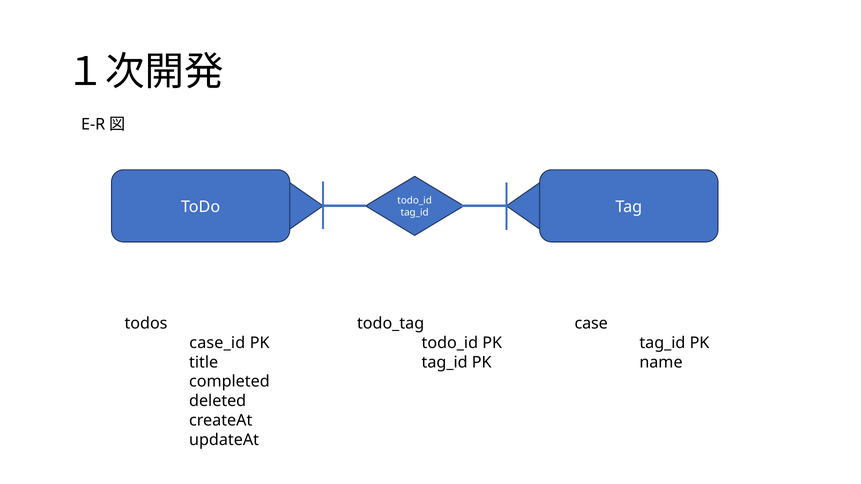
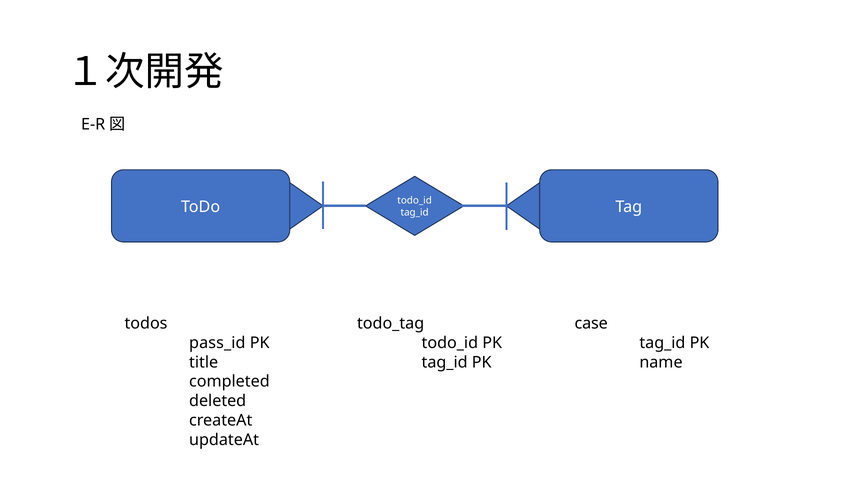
case_id: case_id -> pass_id
